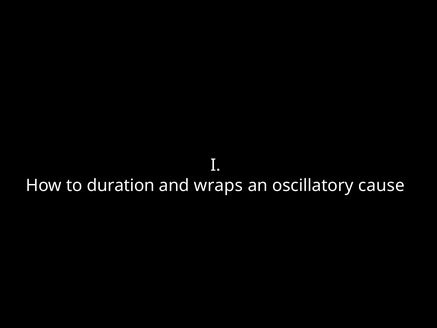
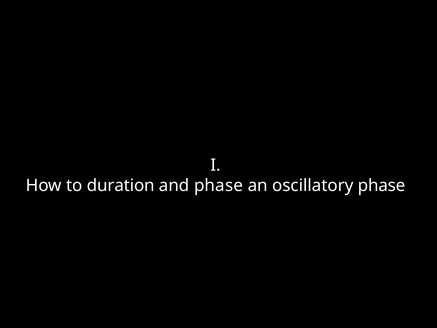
and wraps: wraps -> phase
oscillatory cause: cause -> phase
